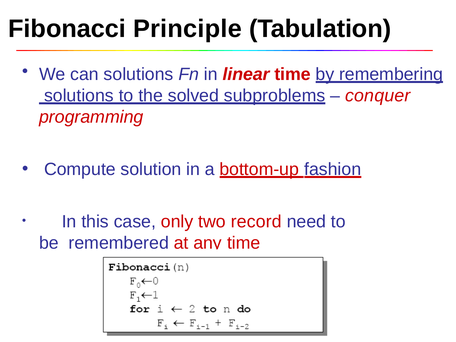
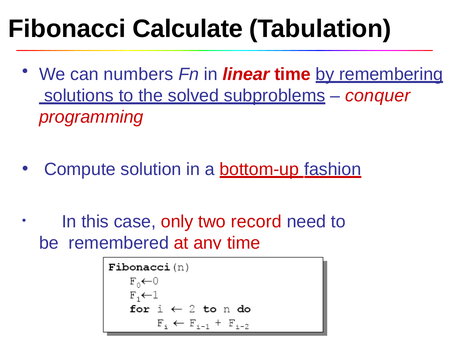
Principle: Principle -> Calculate
can solutions: solutions -> numbers
